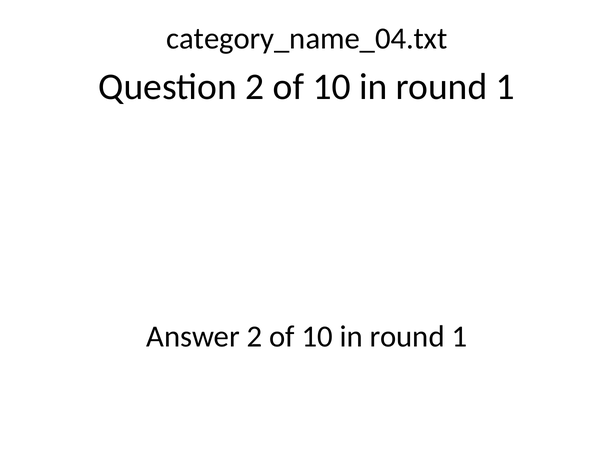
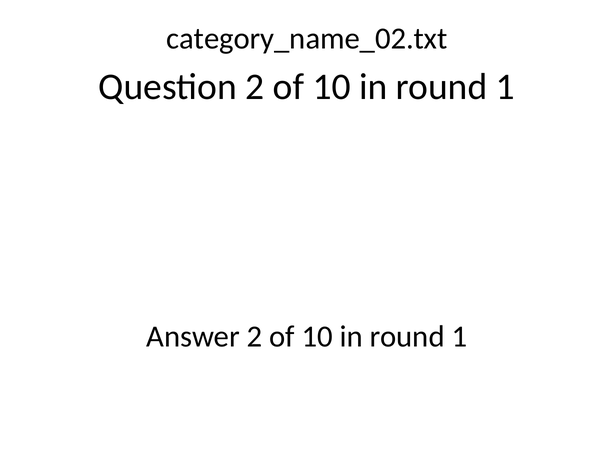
category_name_04.txt: category_name_04.txt -> category_name_02.txt
